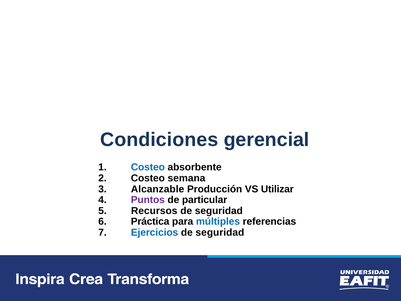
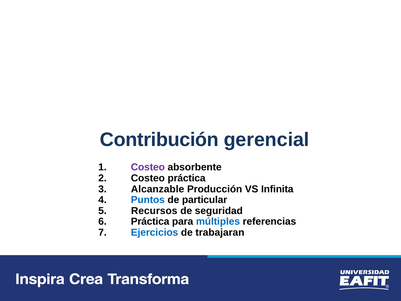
Condiciones: Condiciones -> Contribución
Costeo at (148, 167) colour: blue -> purple
Costeo semana: semana -> práctica
Utilizar: Utilizar -> Infinita
Puntos colour: purple -> blue
seguridad at (220, 232): seguridad -> trabajaran
